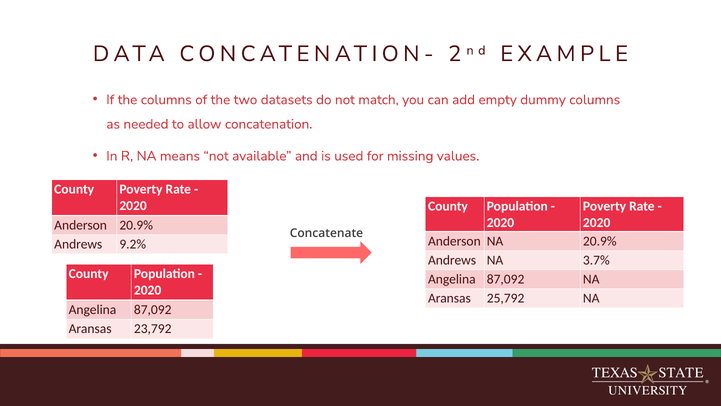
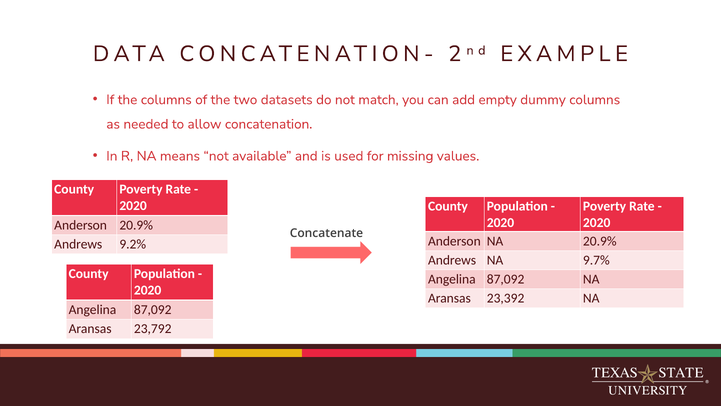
3.7%: 3.7% -> 9.7%
25,792: 25,792 -> 23,392
